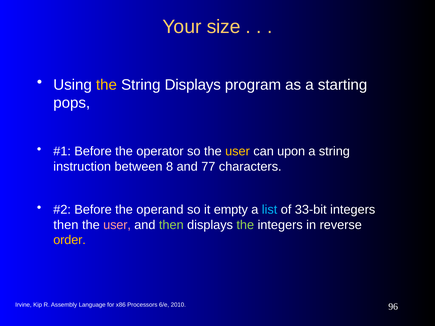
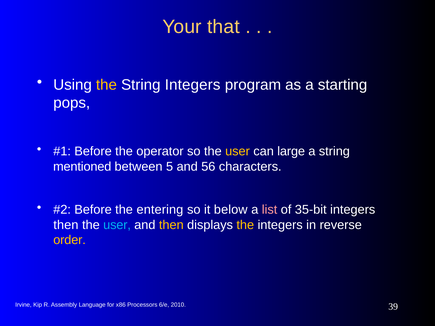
size: size -> that
String Displays: Displays -> Integers
upon: upon -> large
instruction: instruction -> mentioned
8: 8 -> 5
77: 77 -> 56
operand: operand -> entering
empty: empty -> below
list colour: light blue -> pink
33-bit: 33-bit -> 35-bit
user at (117, 225) colour: pink -> light blue
then at (171, 225) colour: light green -> yellow
the at (245, 225) colour: light green -> yellow
96: 96 -> 39
